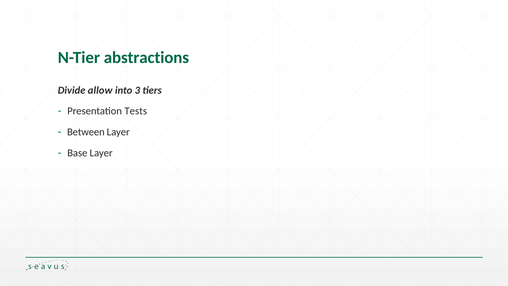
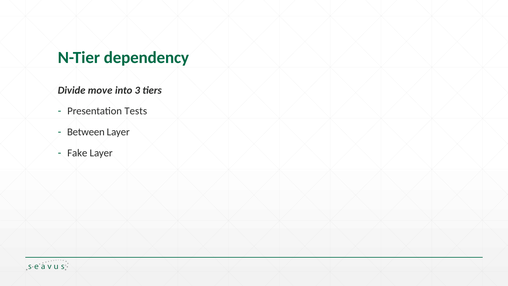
abstractions: abstractions -> dependency
allow: allow -> move
Base: Base -> Fake
